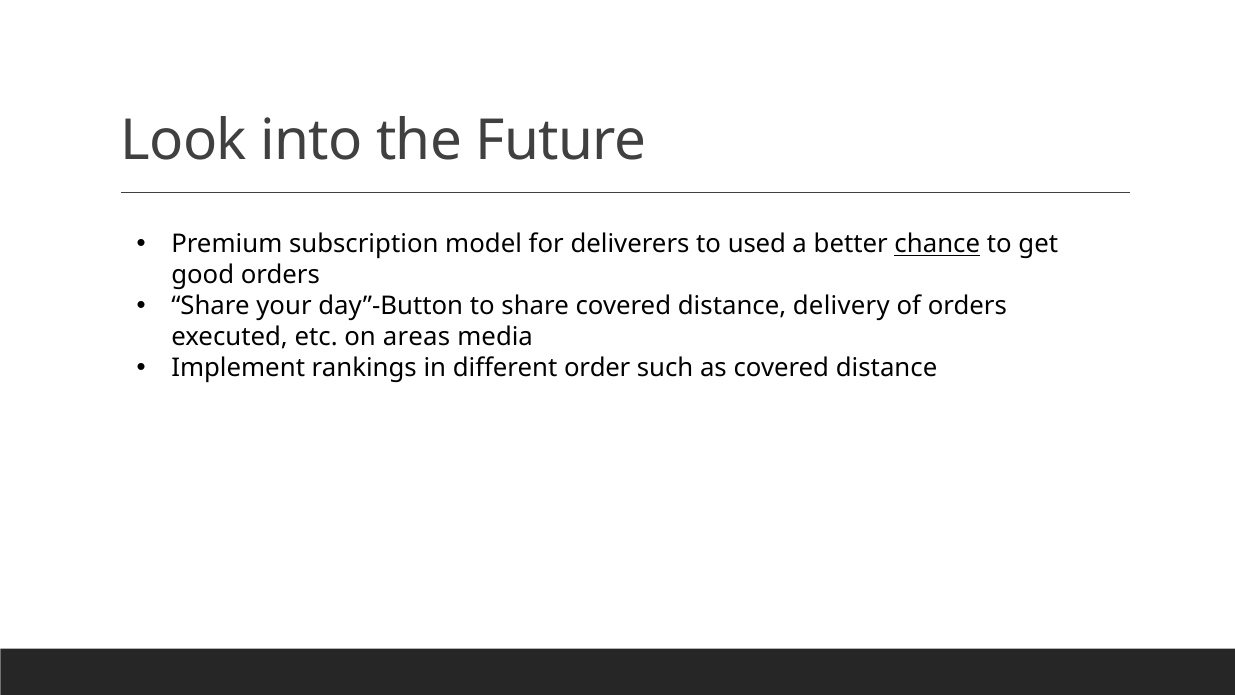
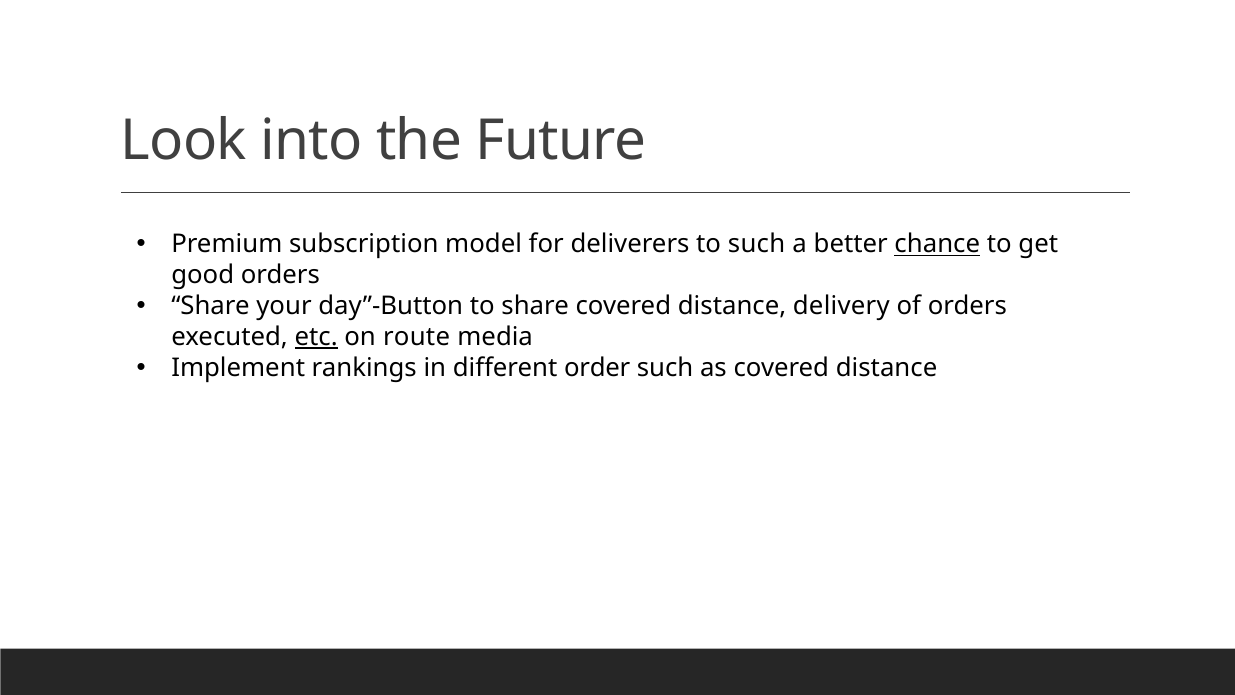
to used: used -> such
etc underline: none -> present
areas: areas -> route
